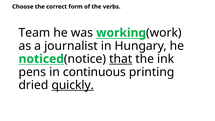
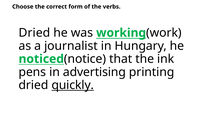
Team at (34, 33): Team -> Dried
that underline: present -> none
continuous: continuous -> advertising
